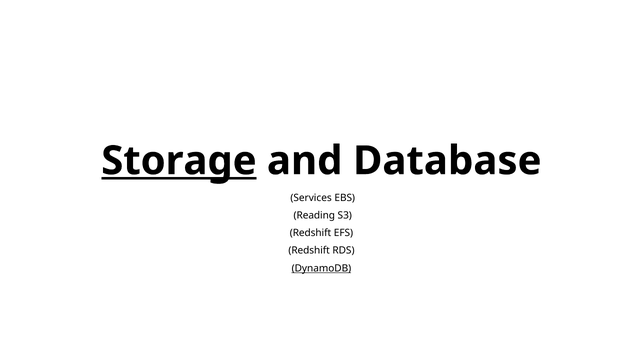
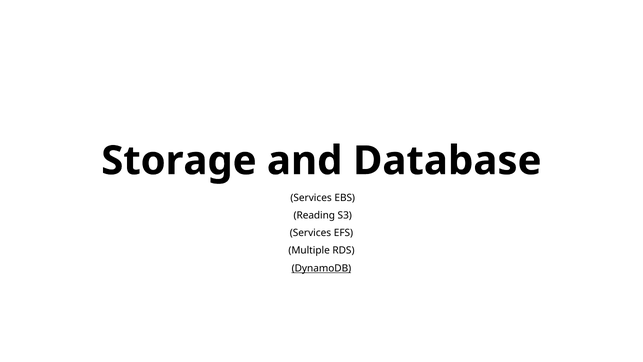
Storage underline: present -> none
Redshift at (310, 233): Redshift -> Services
Redshift at (309, 250): Redshift -> Multiple
